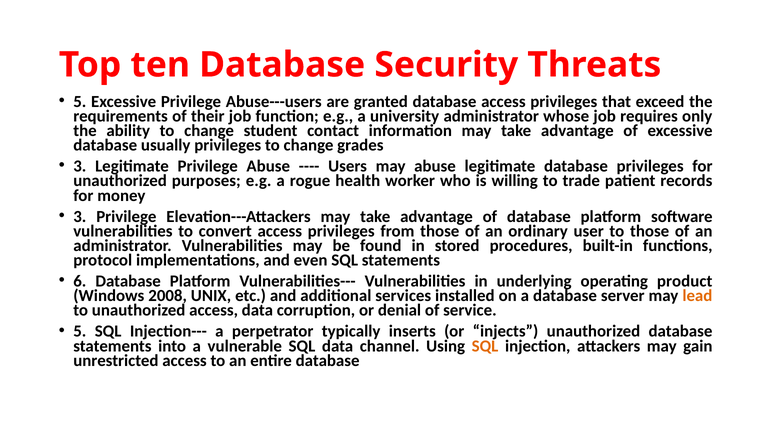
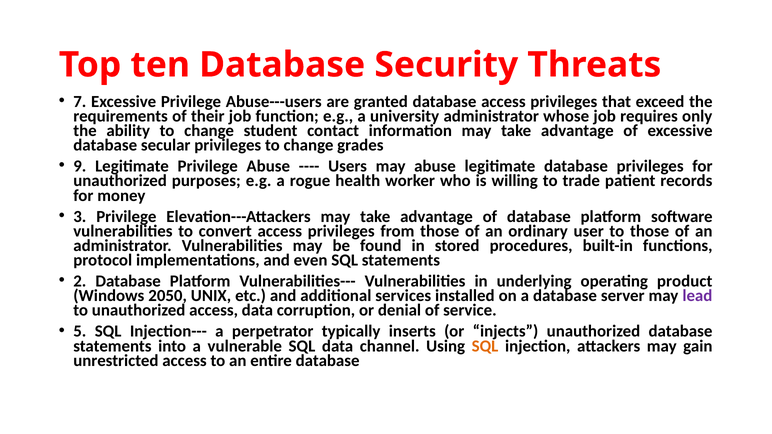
5 at (80, 102): 5 -> 7
usually: usually -> secular
3 at (80, 166): 3 -> 9
6: 6 -> 2
2008: 2008 -> 2050
lead colour: orange -> purple
